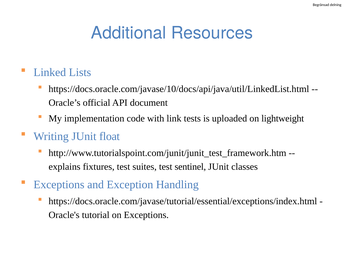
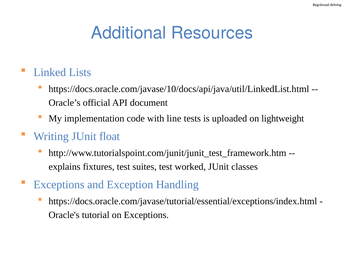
link: link -> line
sentinel: sentinel -> worked
